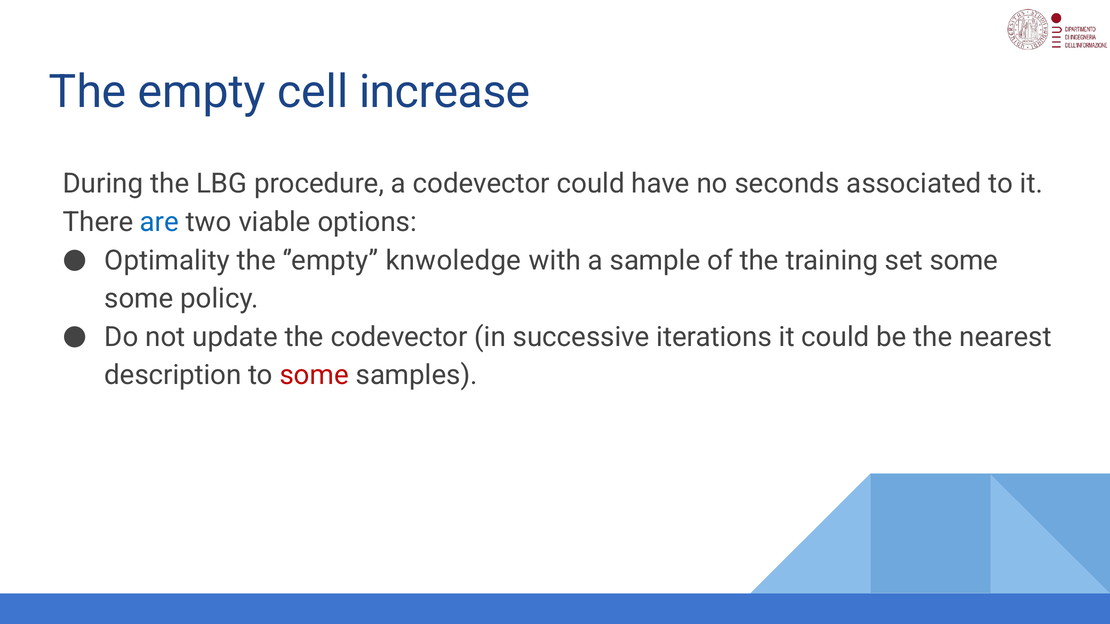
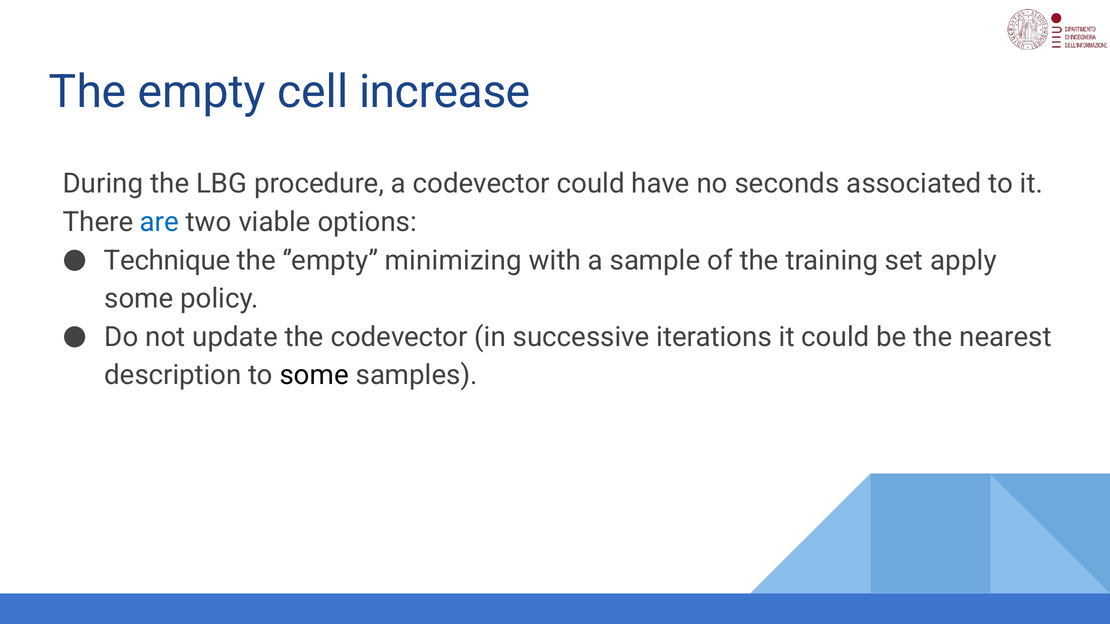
Optimality: Optimality -> Technique
knwoledge: knwoledge -> minimizing
set some: some -> apply
some at (314, 375) colour: red -> black
